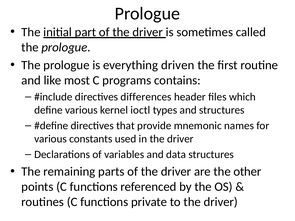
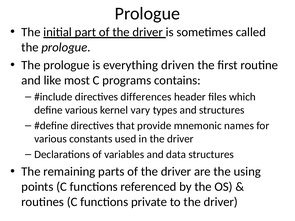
ioctl: ioctl -> vary
other: other -> using
